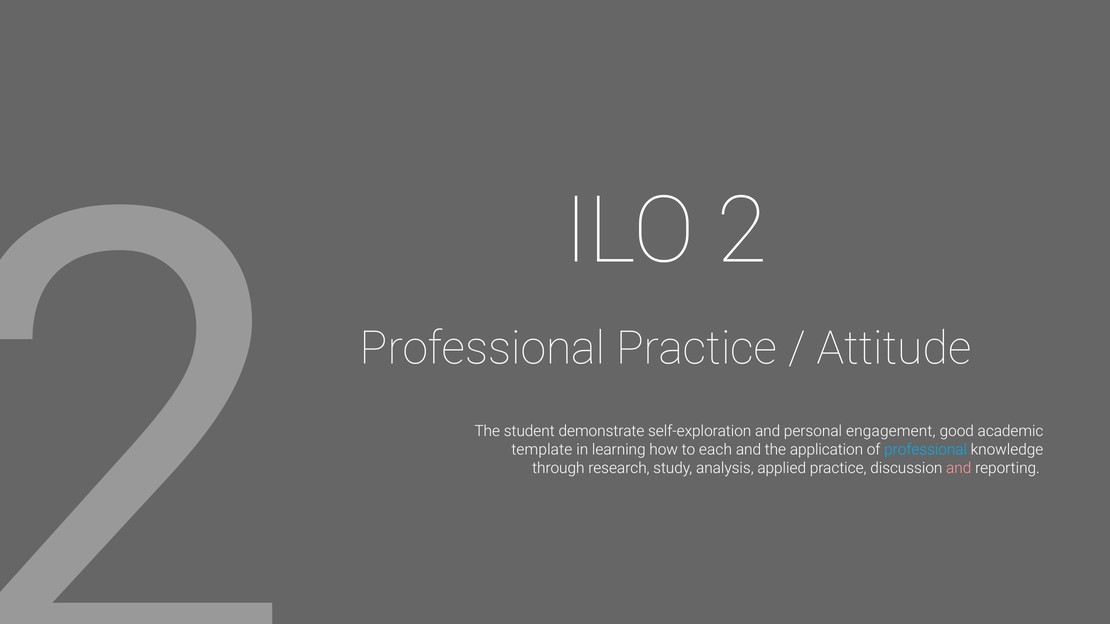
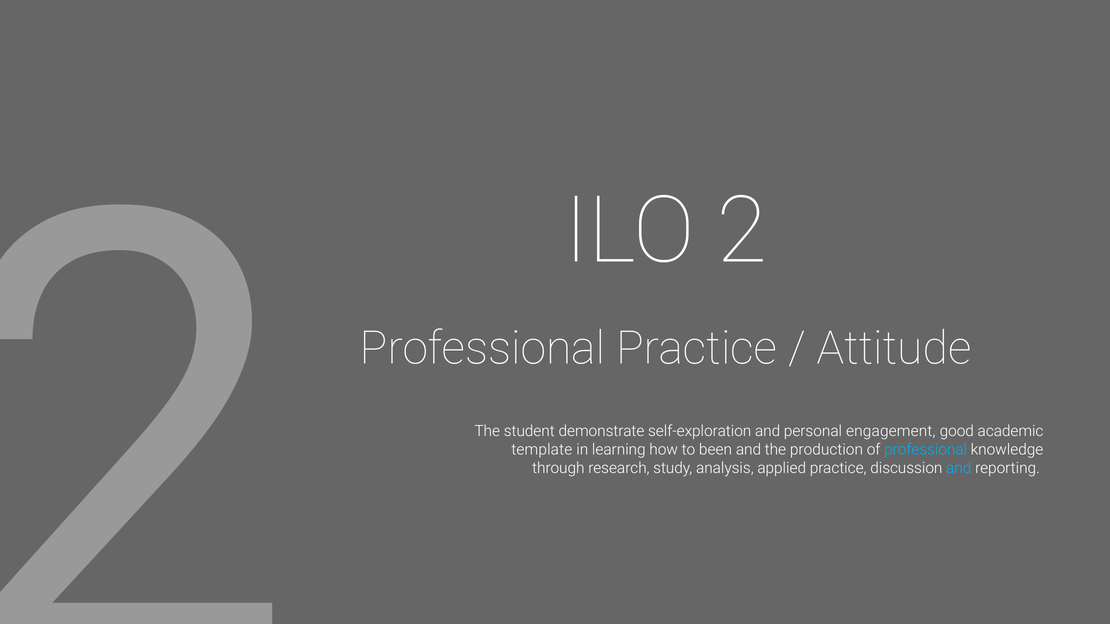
each: each -> been
application: application -> production
and at (959, 468) colour: pink -> light blue
